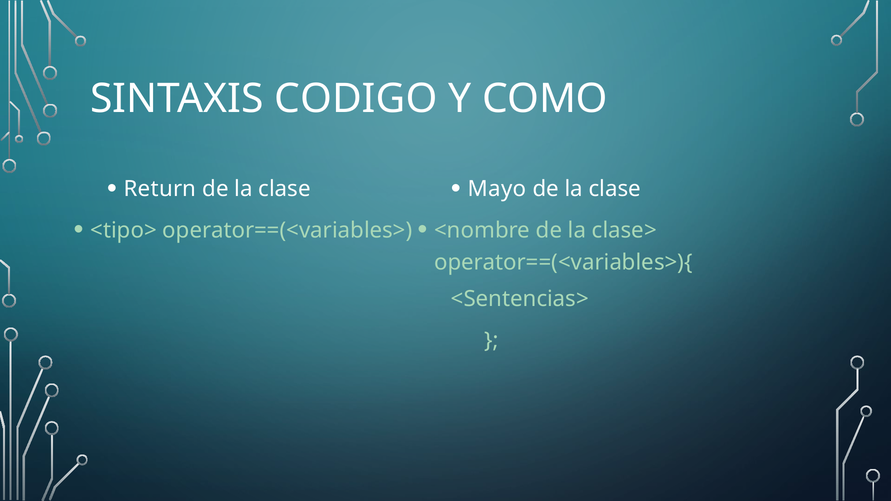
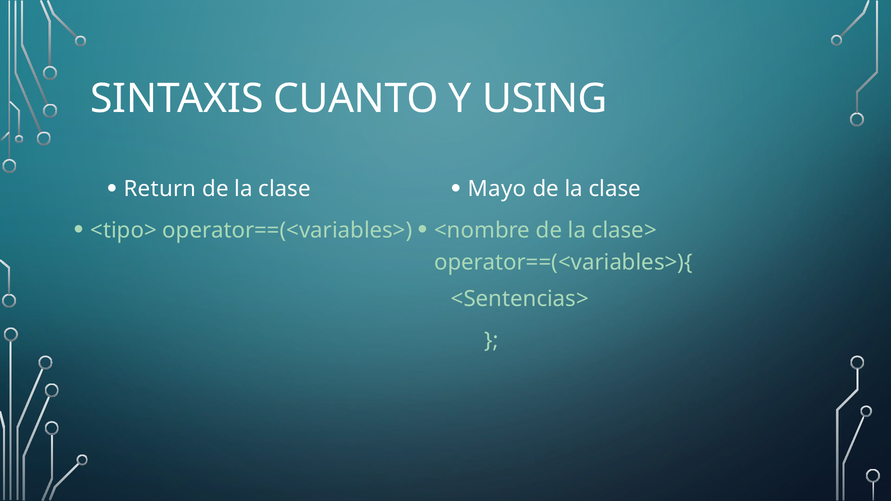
CODIGO: CODIGO -> CUANTO
COMO: COMO -> USING
